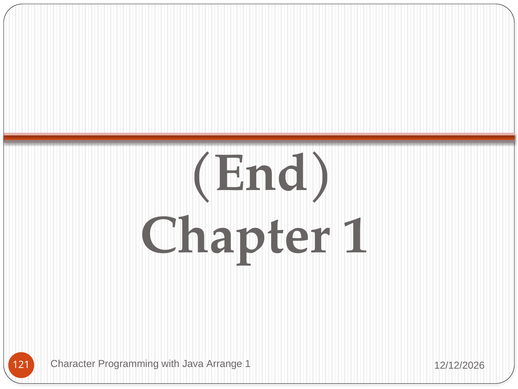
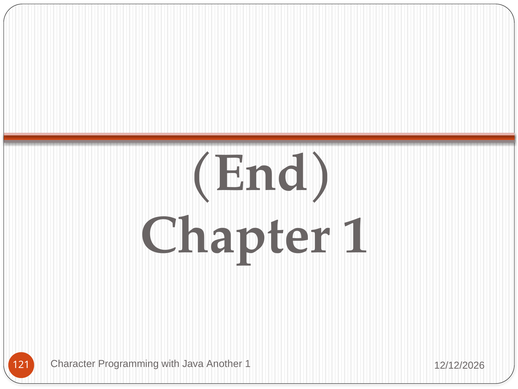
Arrange: Arrange -> Another
